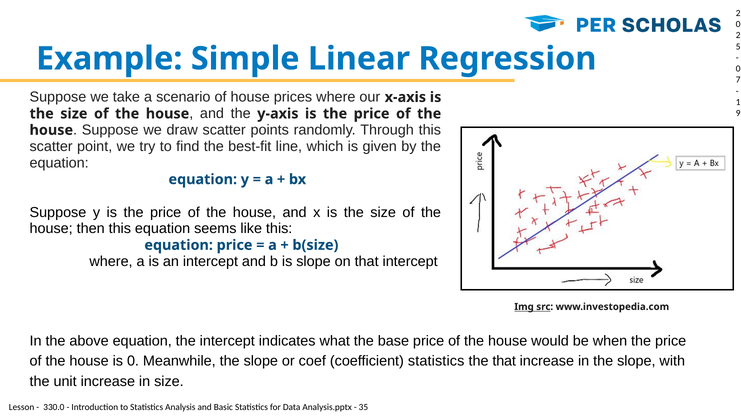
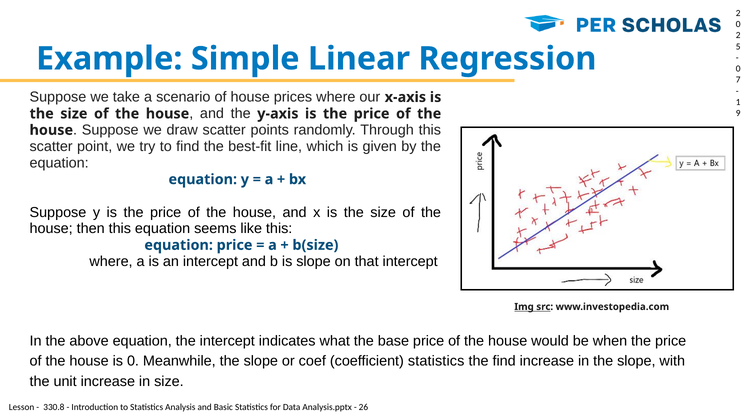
the that: that -> find
330.0: 330.0 -> 330.8
35: 35 -> 26
